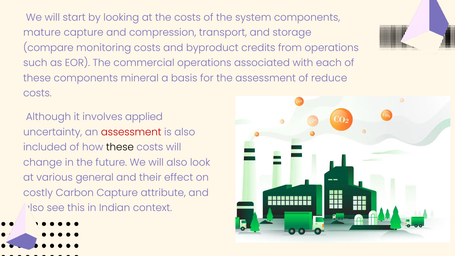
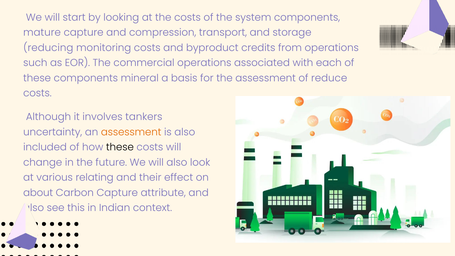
compare: compare -> reducing
applied: applied -> tankers
assessment at (131, 132) colour: red -> orange
general: general -> relating
costly: costly -> about
